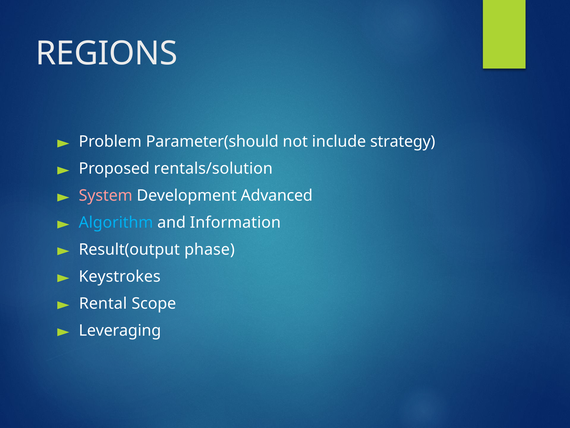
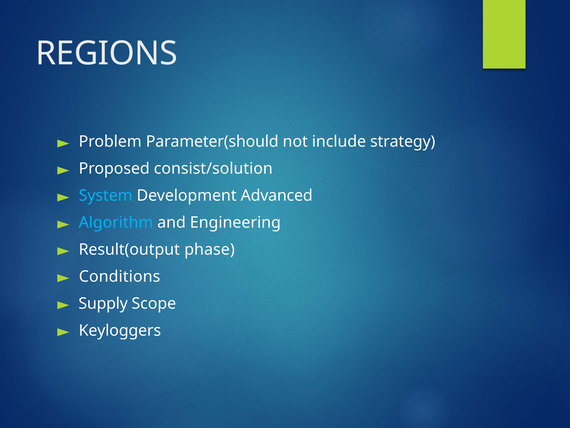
rentals/solution: rentals/solution -> consist/solution
System colour: pink -> light blue
Information: Information -> Engineering
Keystrokes: Keystrokes -> Conditions
Rental: Rental -> Supply
Leveraging: Leveraging -> Keyloggers
